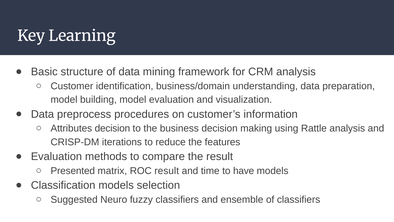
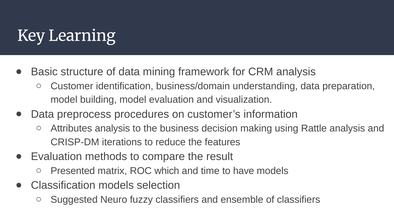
Attributes decision: decision -> analysis
ROC result: result -> which
